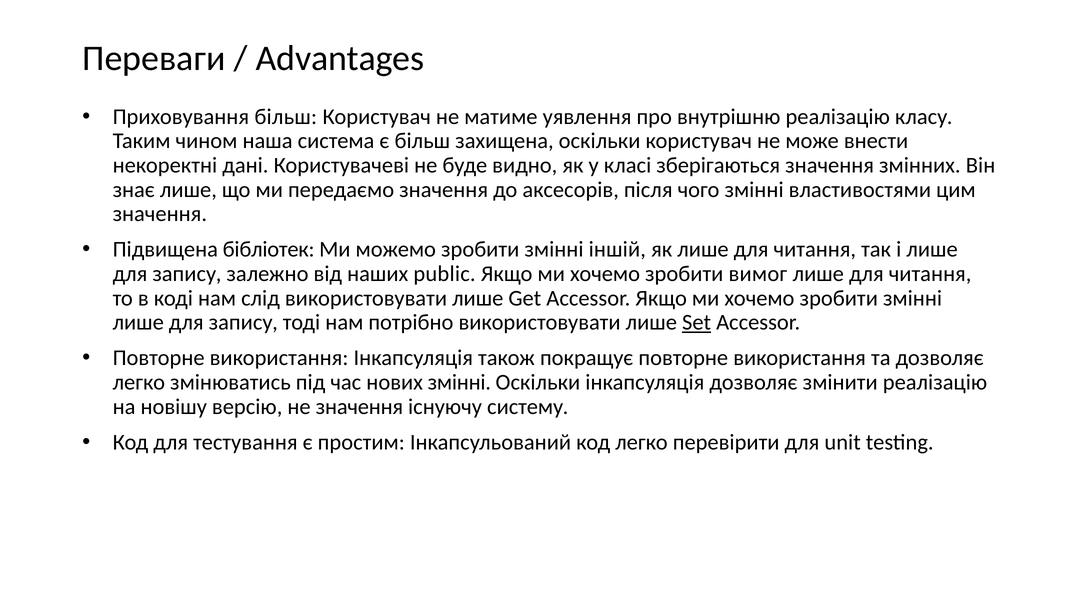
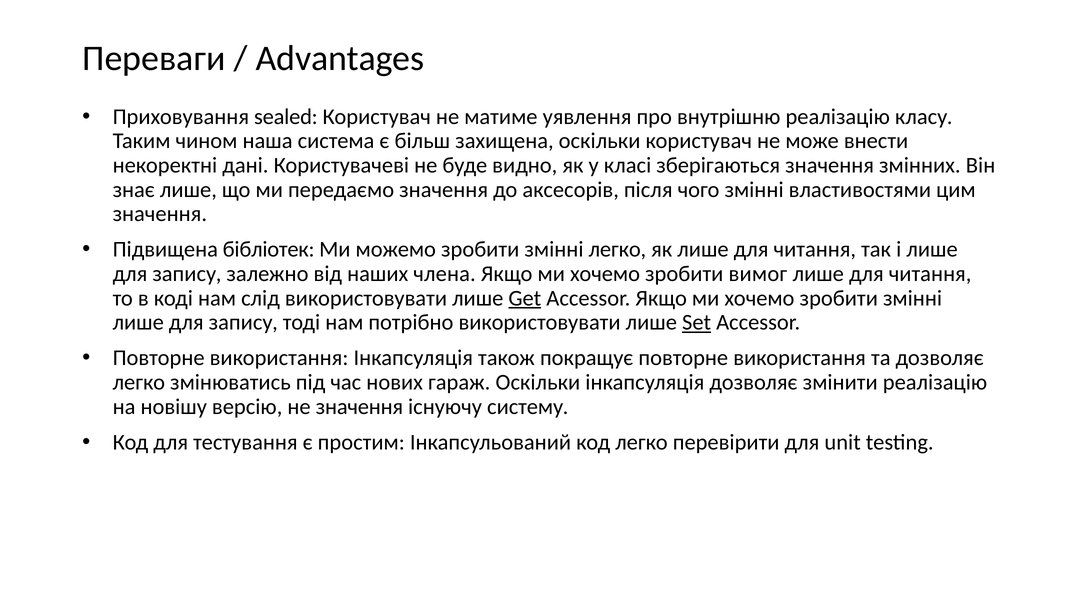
Приховування більш: більш -> sealed
змінні іншій: іншій -> легко
public: public -> члена
Get underline: none -> present
нових змінні: змінні -> гараж
